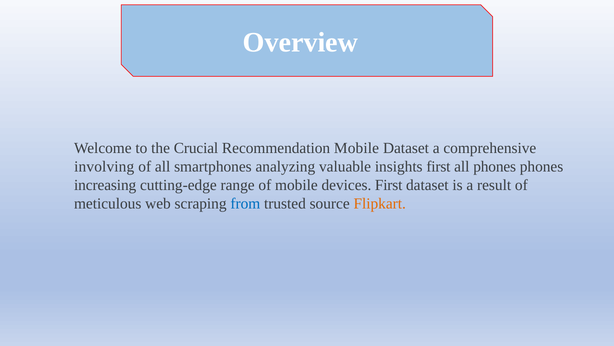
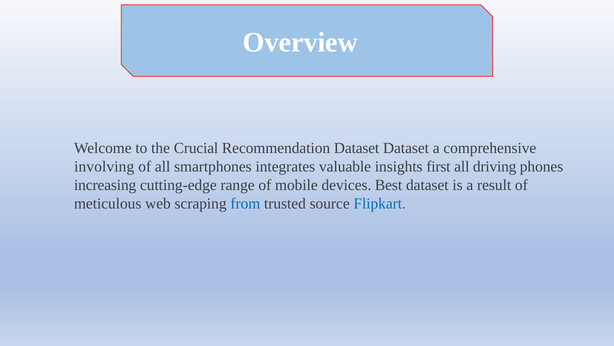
Recommendation Mobile: Mobile -> Dataset
analyzing: analyzing -> integrates
all phones: phones -> driving
devices First: First -> Best
Flipkart colour: orange -> blue
